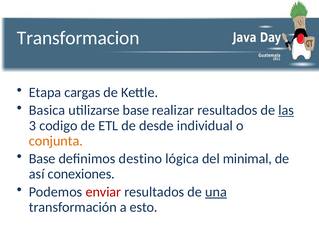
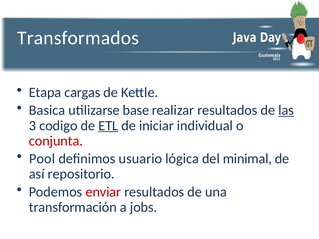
Transformacion: Transformacion -> Transformados
ETL underline: none -> present
desde: desde -> iniciar
conjunta colour: orange -> red
Base at (42, 159): Base -> Pool
destino: destino -> usuario
conexiones: conexiones -> repositorio
una underline: present -> none
esto: esto -> jobs
